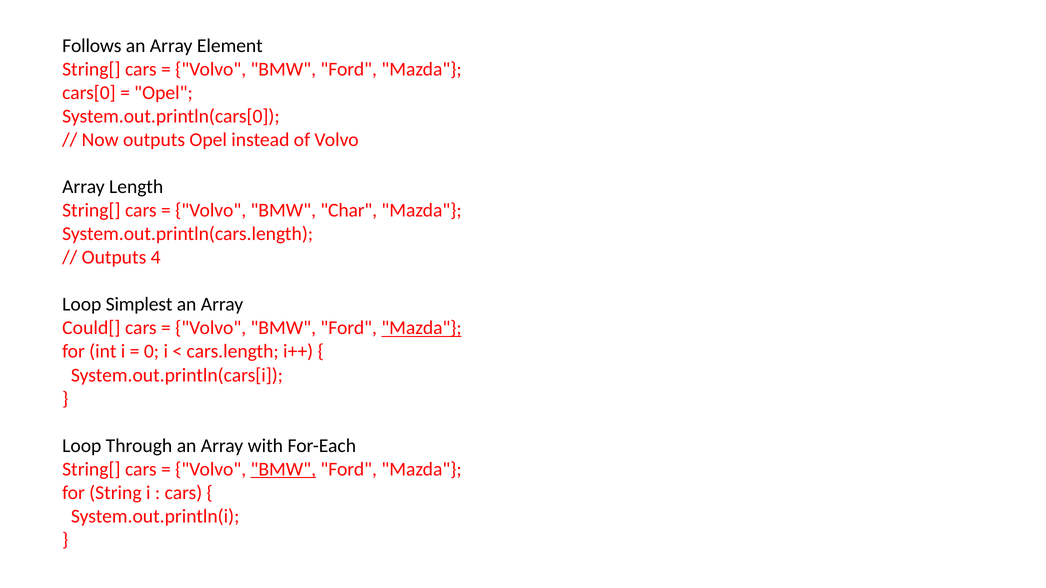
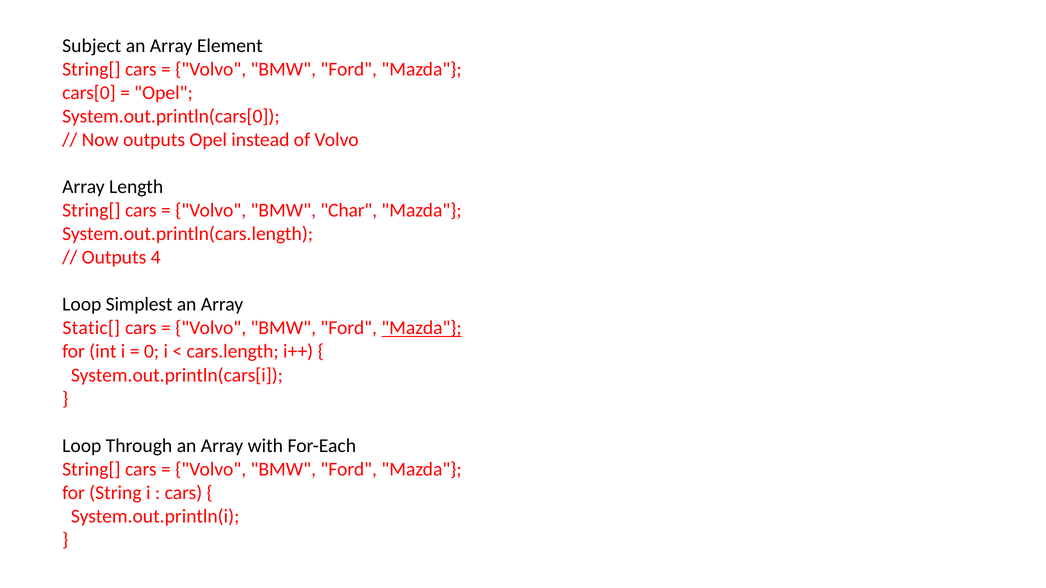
Follows: Follows -> Subject
Could[: Could[ -> Static[
BMW at (283, 469) underline: present -> none
